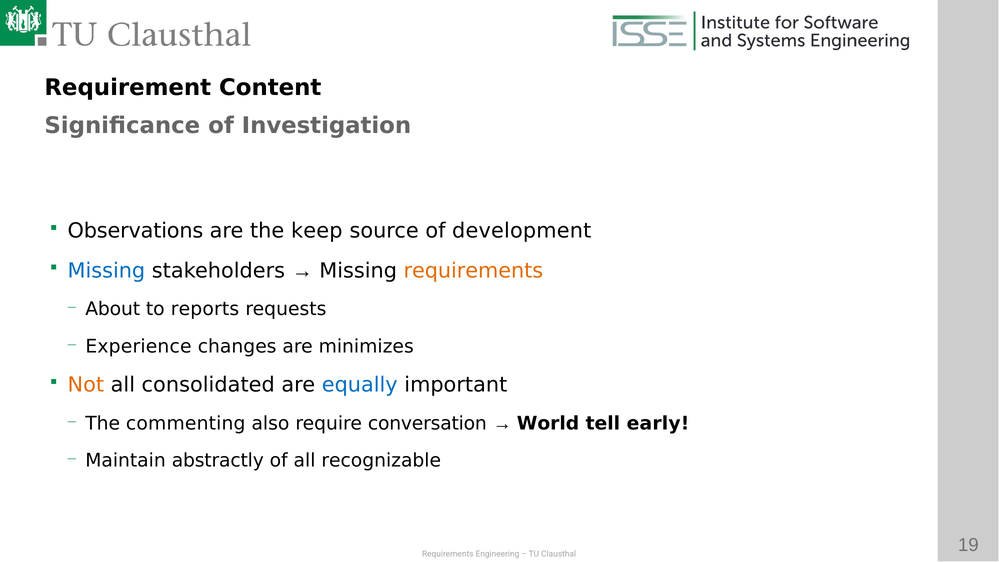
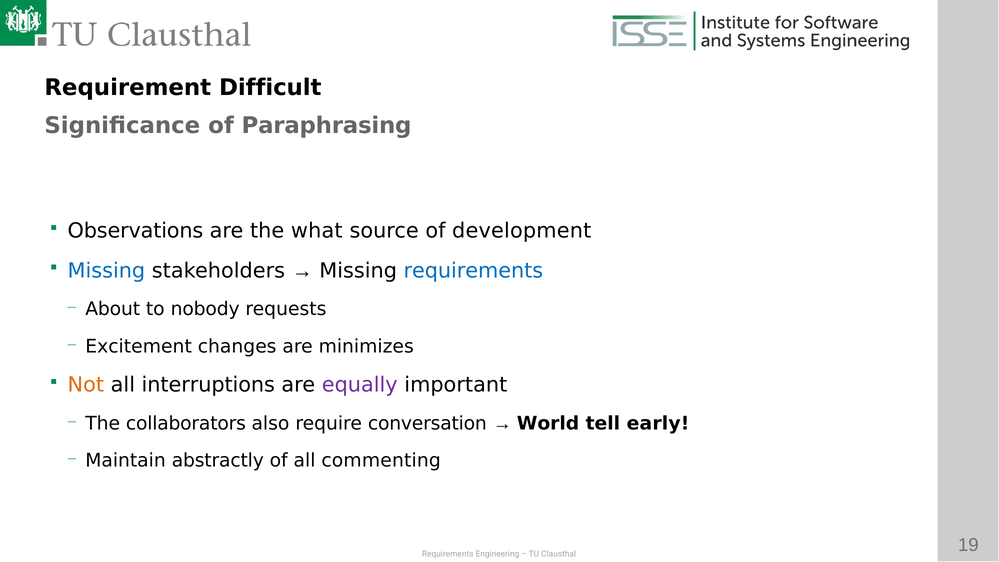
Content: Content -> Difficult
Investigation: Investigation -> Paraphrasing
keep: keep -> what
requirements at (473, 271) colour: orange -> blue
reports: reports -> nobody
Experience: Experience -> Excitement
consolidated: consolidated -> interruptions
equally colour: blue -> purple
commenting: commenting -> collaborators
recognizable: recognizable -> commenting
